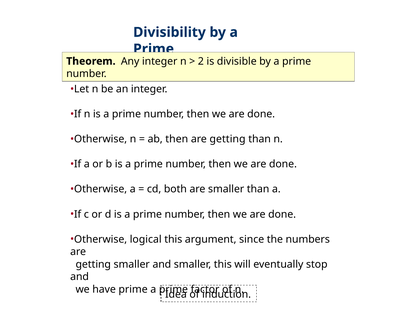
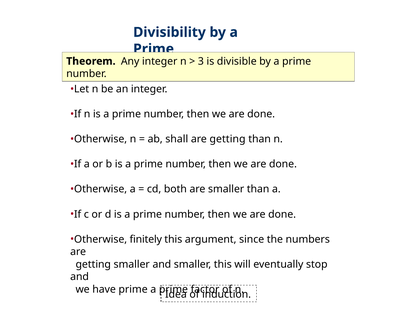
2: 2 -> 3
ab then: then -> shall
logical: logical -> finitely
